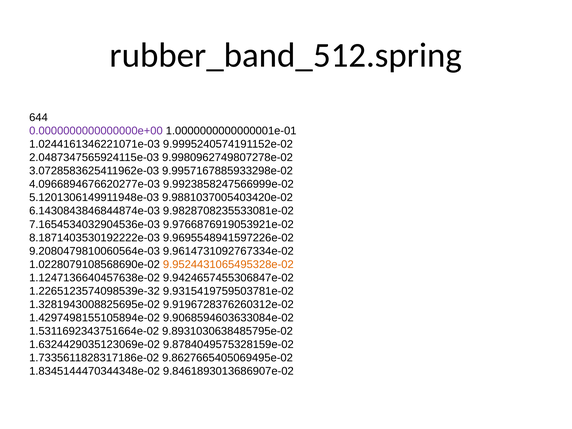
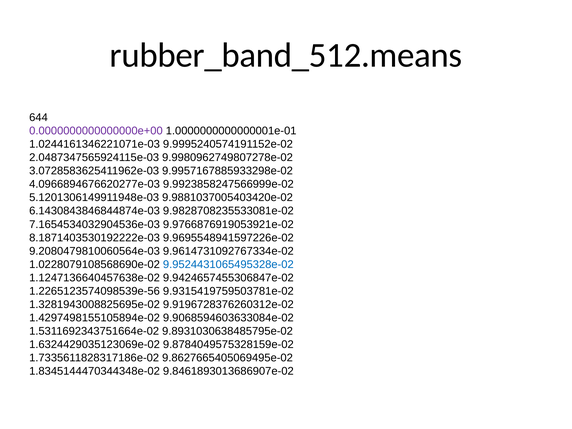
rubber_band_512.spring: rubber_band_512.spring -> rubber_band_512.means
9.9524431065495328e-02 colour: orange -> blue
1.2265123574098539e-32: 1.2265123574098539e-32 -> 1.2265123574098539e-56
